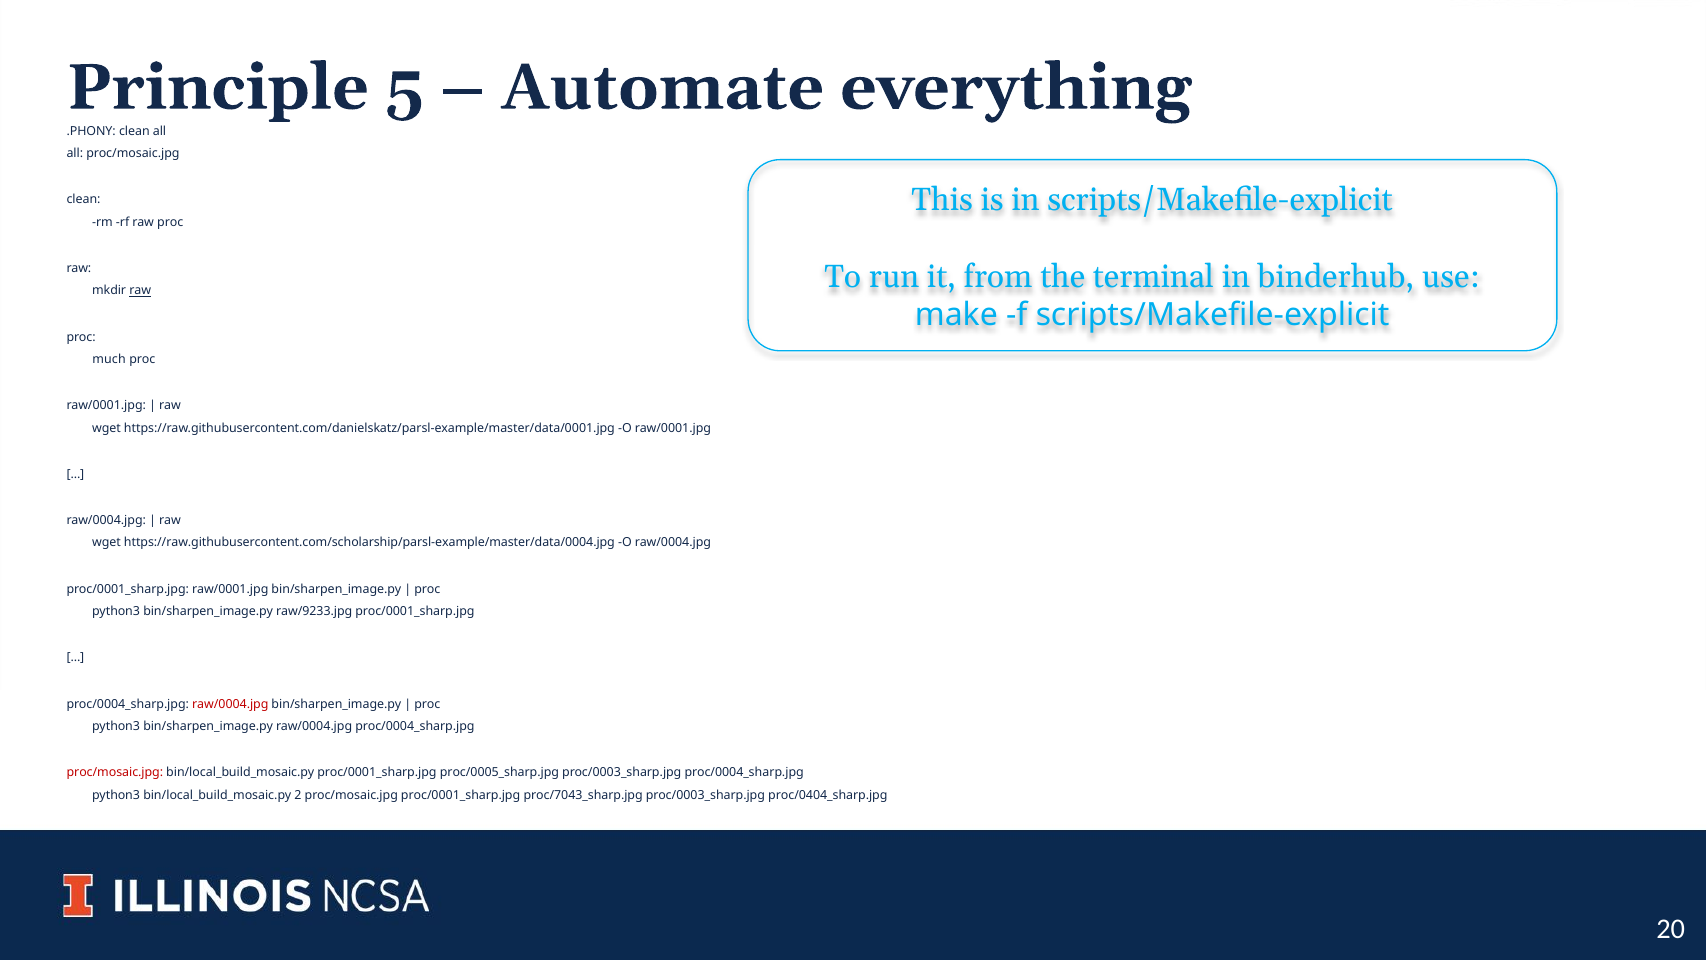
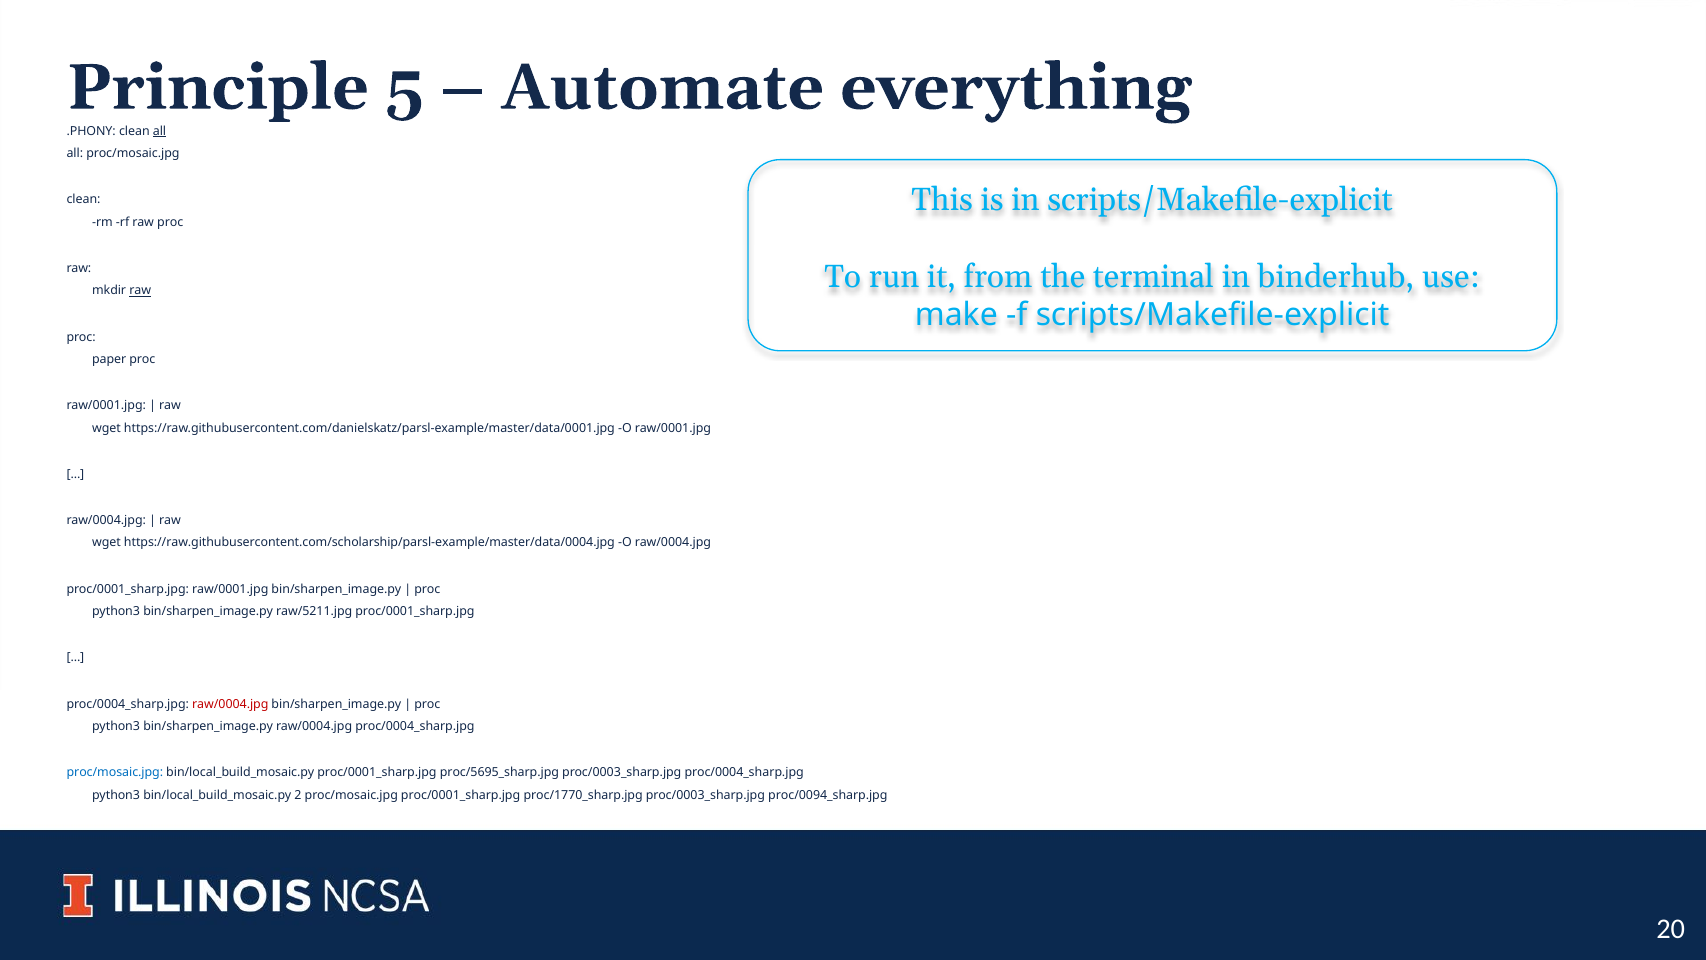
all at (160, 131) underline: none -> present
much: much -> paper
raw/9233.jpg: raw/9233.jpg -> raw/5211.jpg
proc/mosaic.jpg at (115, 772) colour: red -> blue
proc/0005_sharp.jpg: proc/0005_sharp.jpg -> proc/5695_sharp.jpg
proc/7043_sharp.jpg: proc/7043_sharp.jpg -> proc/1770_sharp.jpg
proc/0404_sharp.jpg: proc/0404_sharp.jpg -> proc/0094_sharp.jpg
